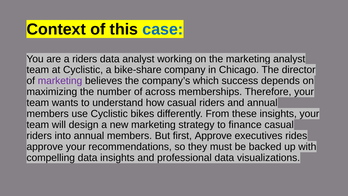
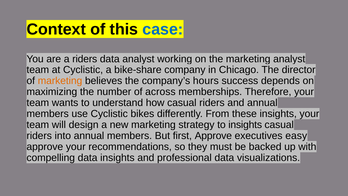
marketing at (60, 81) colour: purple -> orange
which: which -> hours
to finance: finance -> insights
rides: rides -> easy
